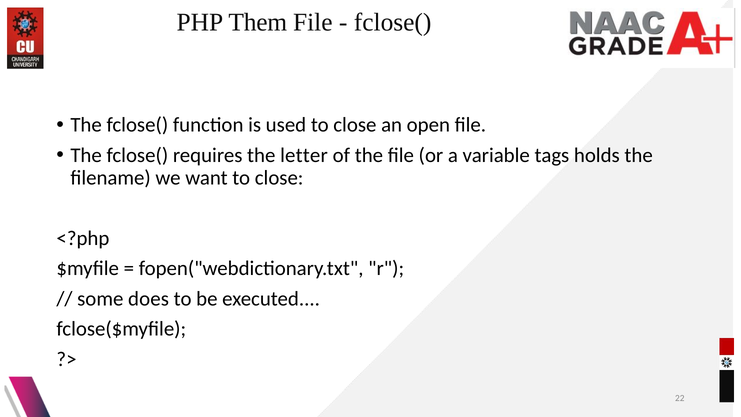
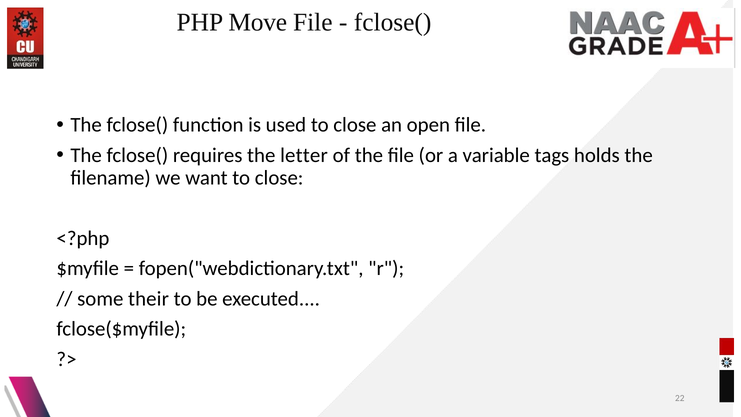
Them: Them -> Move
does: does -> their
